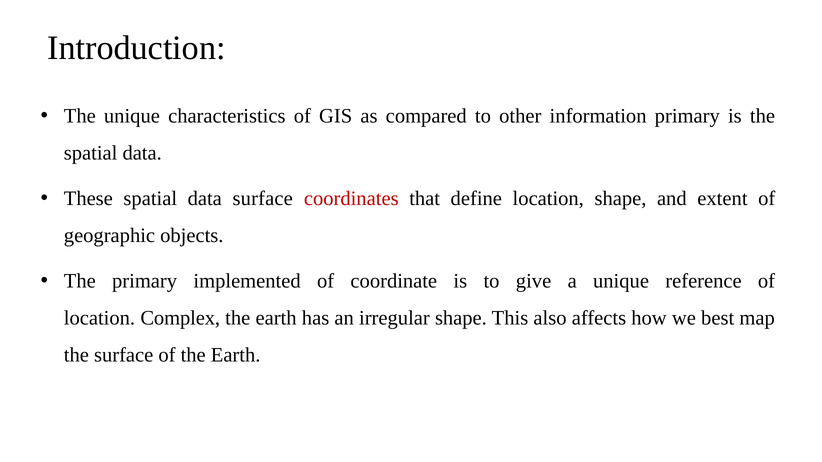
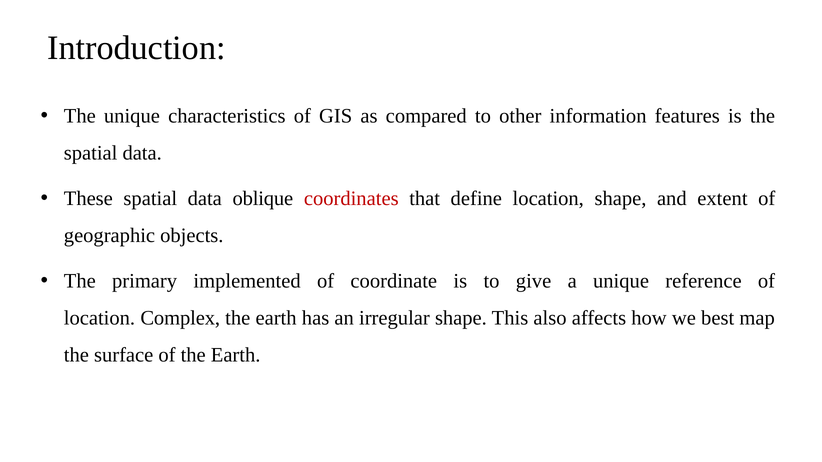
information primary: primary -> features
data surface: surface -> oblique
